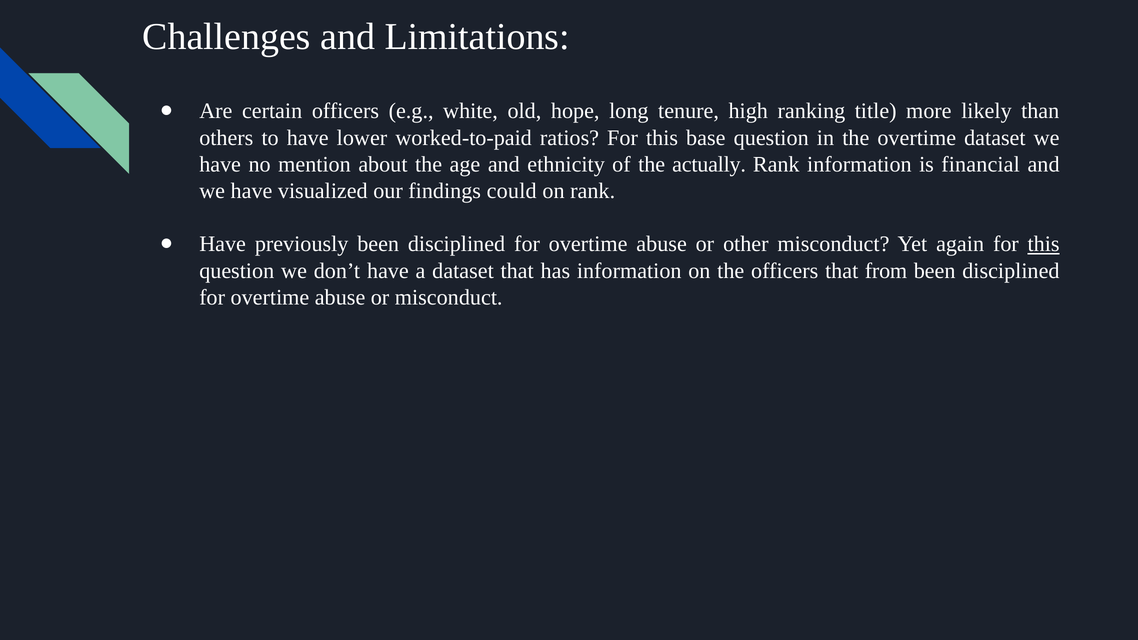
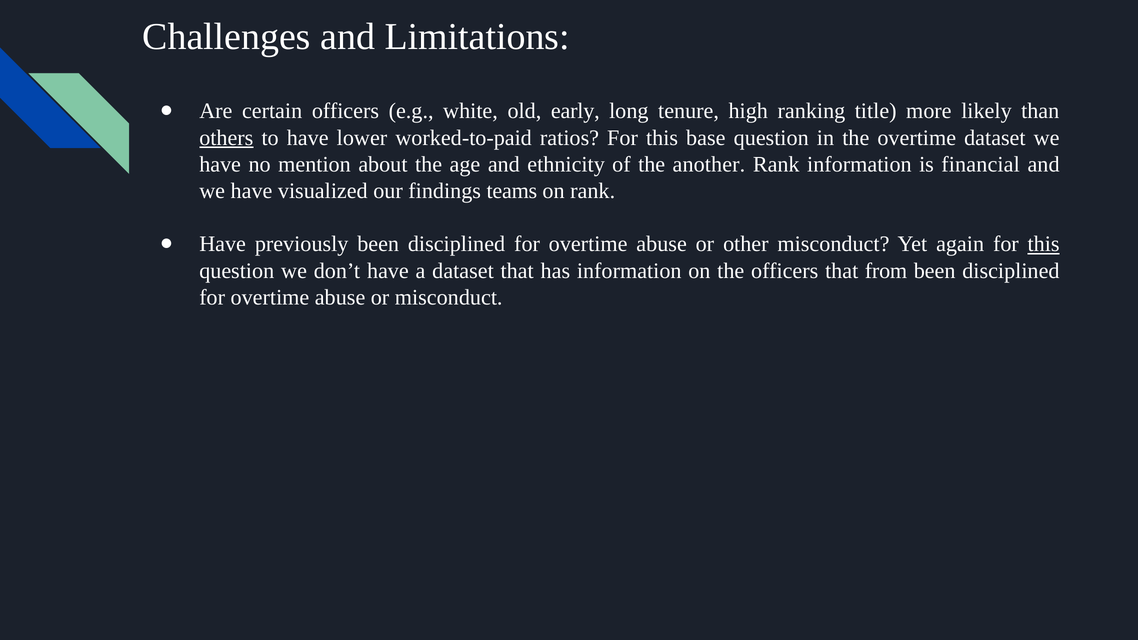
hope: hope -> early
others underline: none -> present
actually: actually -> another
could: could -> teams
